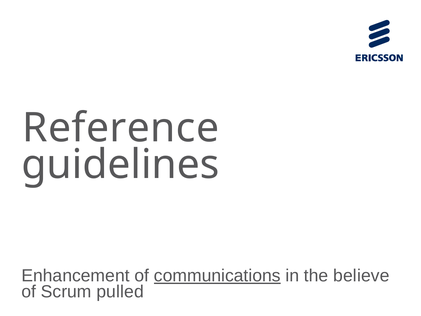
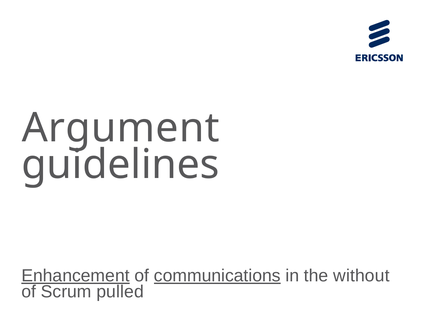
Reference: Reference -> Argument
Enhancement underline: none -> present
believe: believe -> without
